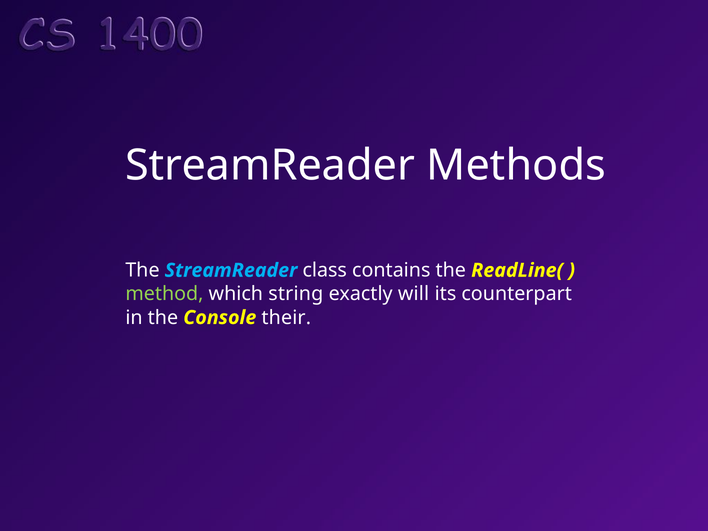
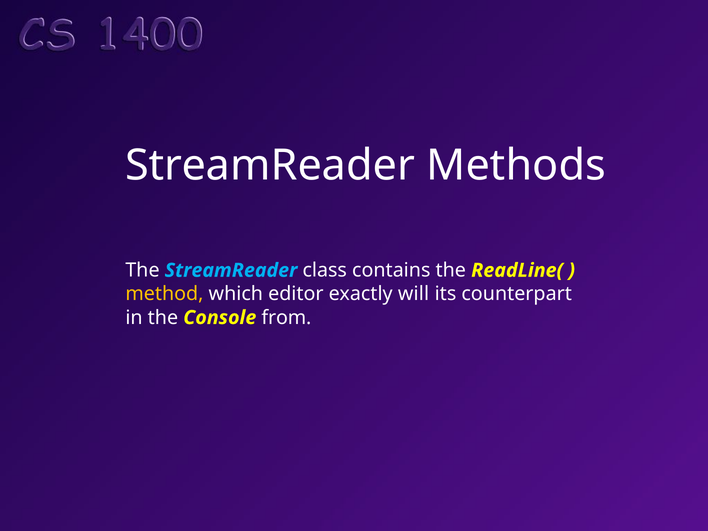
method colour: light green -> yellow
string: string -> editor
their: their -> from
